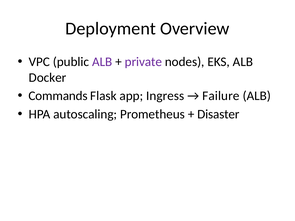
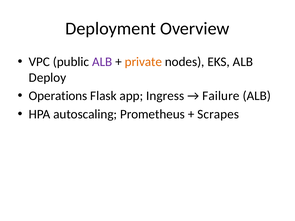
private colour: purple -> orange
Docker: Docker -> Deploy
Commands: Commands -> Operations
Disaster: Disaster -> Scrapes
